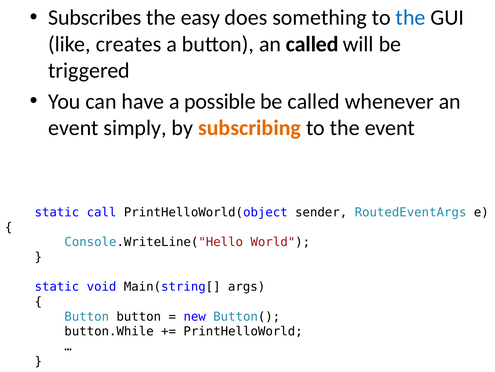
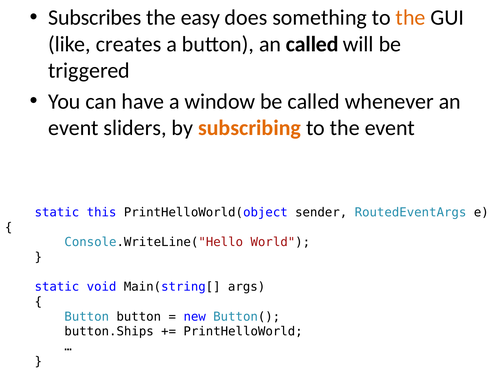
the at (411, 18) colour: blue -> orange
possible: possible -> window
simply: simply -> sliders
call: call -> this
button.While: button.While -> button.Ships
